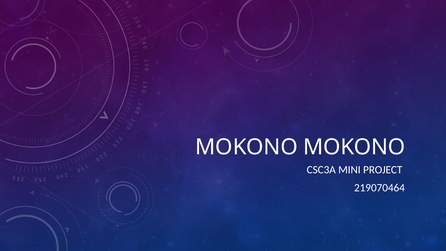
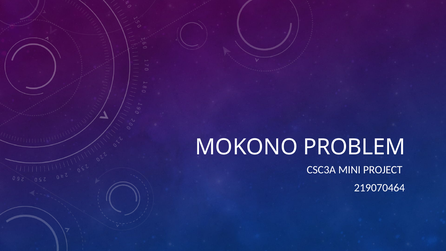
MOKONO MOKONO: MOKONO -> PROBLEM
